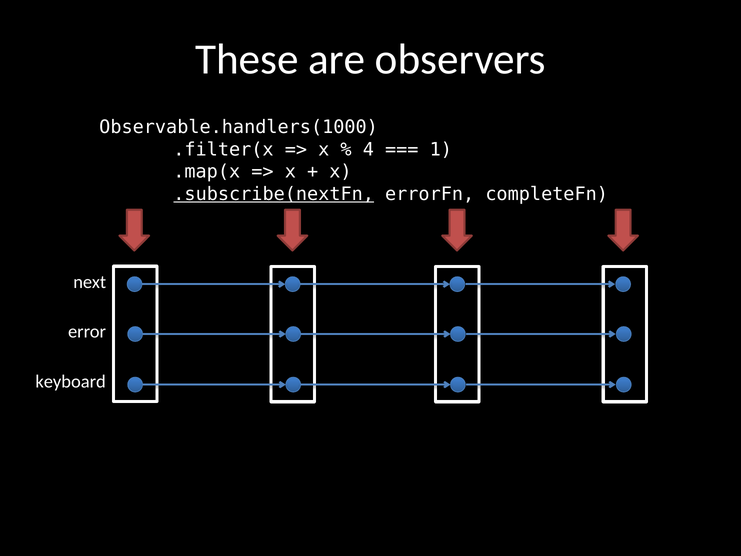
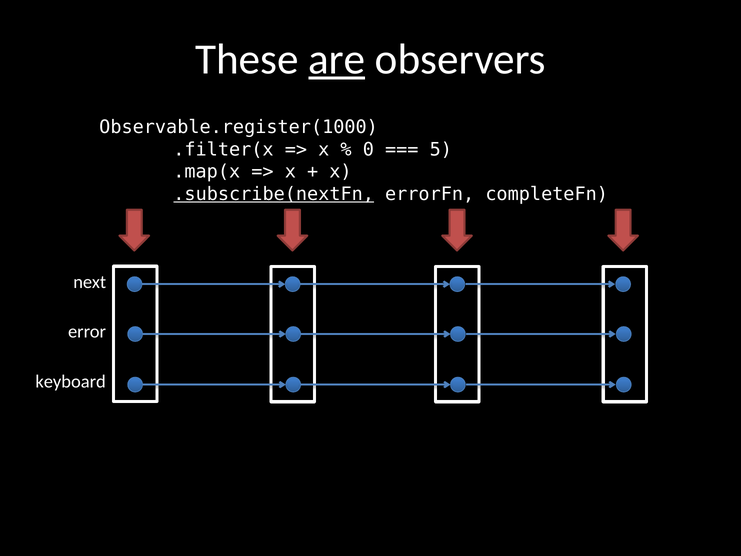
are underline: none -> present
Observable.handlers(1000: Observable.handlers(1000 -> Observable.register(1000
4: 4 -> 0
1: 1 -> 5
